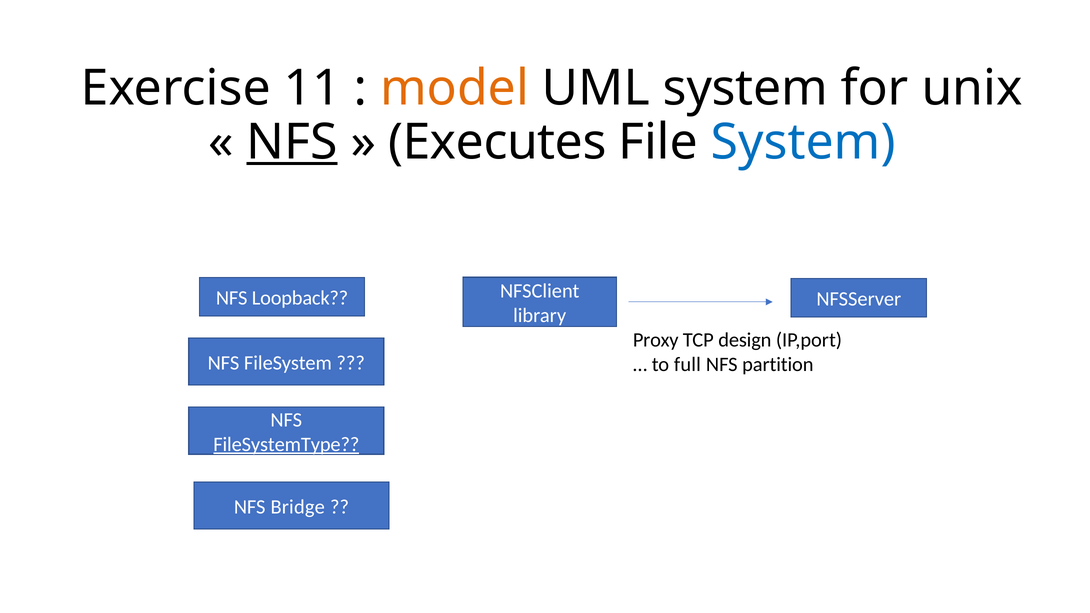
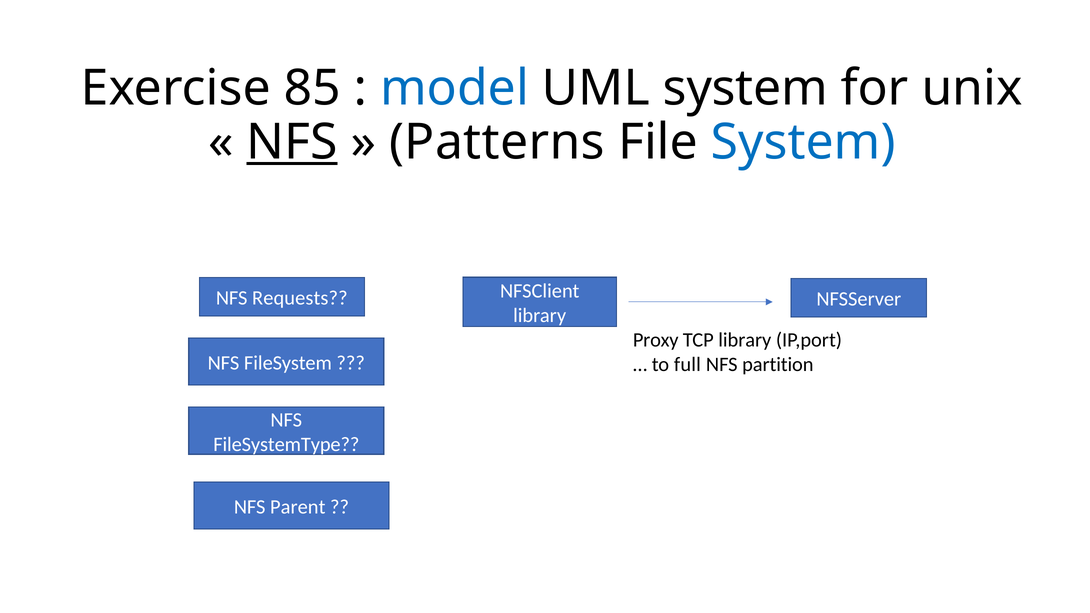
11: 11 -> 85
model colour: orange -> blue
Executes: Executes -> Patterns
Loopback: Loopback -> Requests
TCP design: design -> library
FileSystemType underline: present -> none
Bridge: Bridge -> Parent
